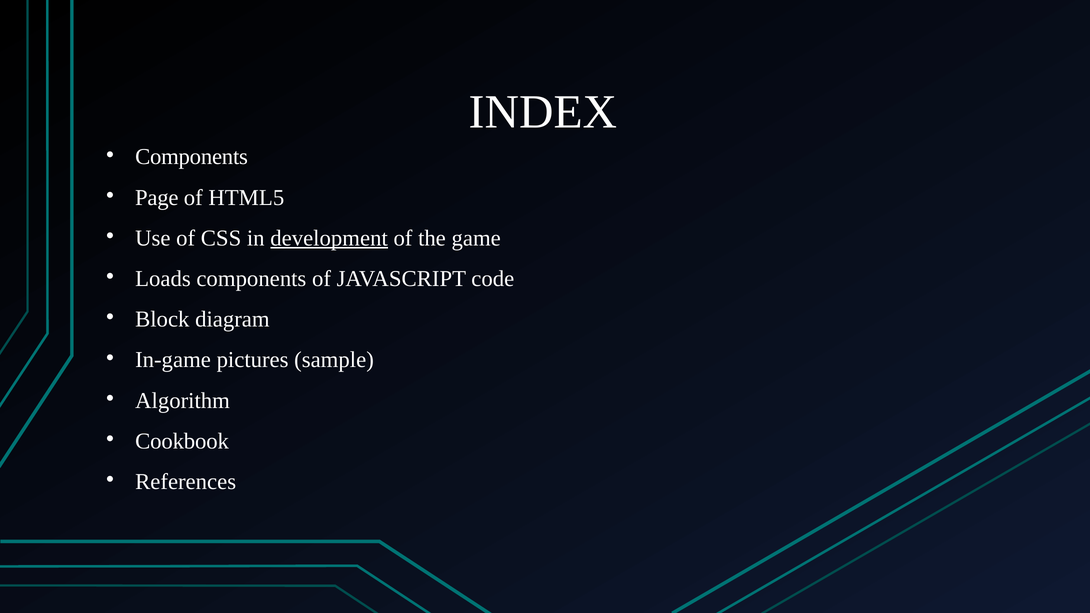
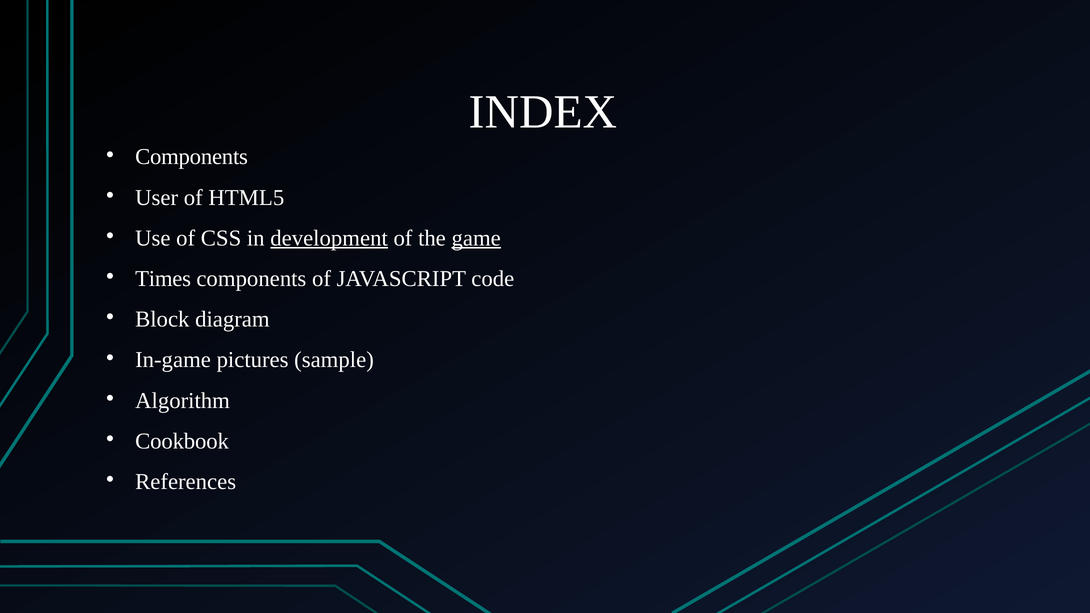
Page: Page -> User
game underline: none -> present
Loads: Loads -> Times
